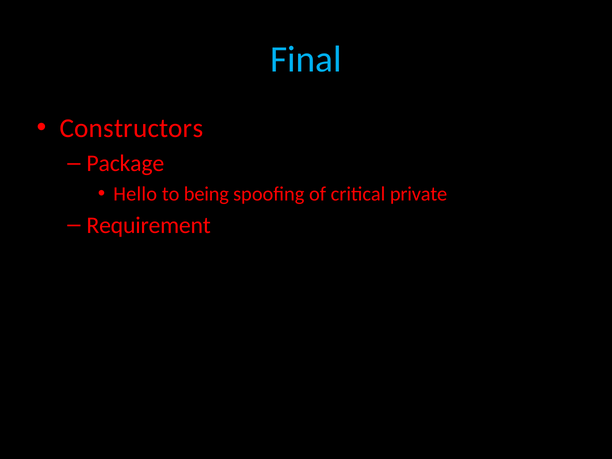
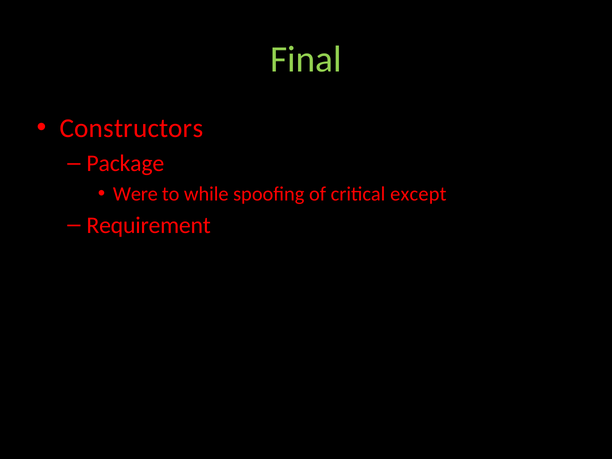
Final colour: light blue -> light green
Hello: Hello -> Were
being: being -> while
private: private -> except
